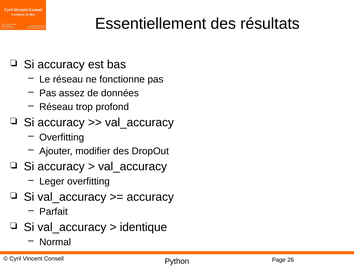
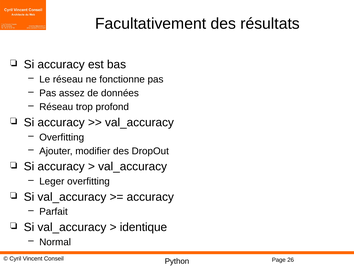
Essentiellement: Essentiellement -> Facultativement
